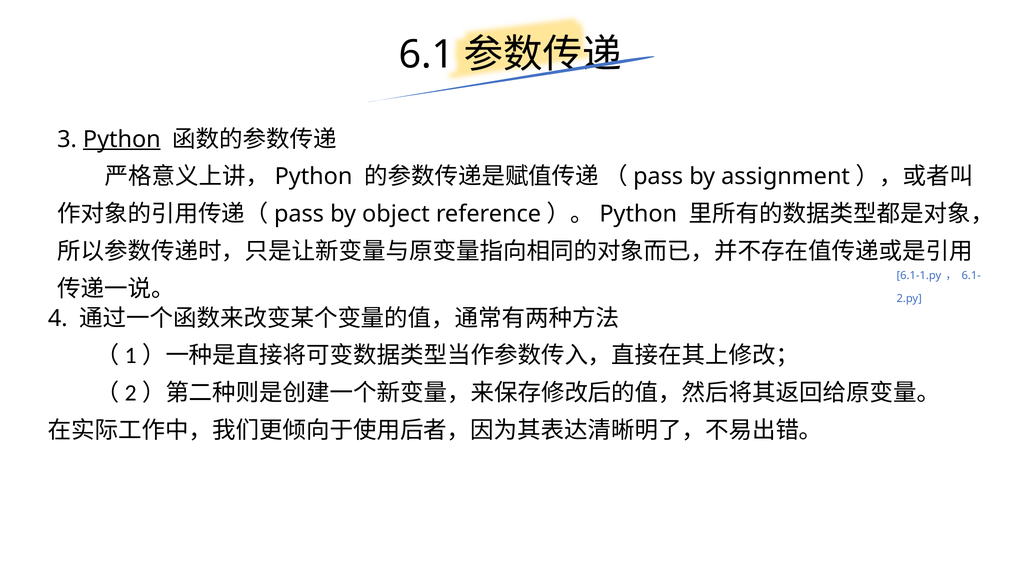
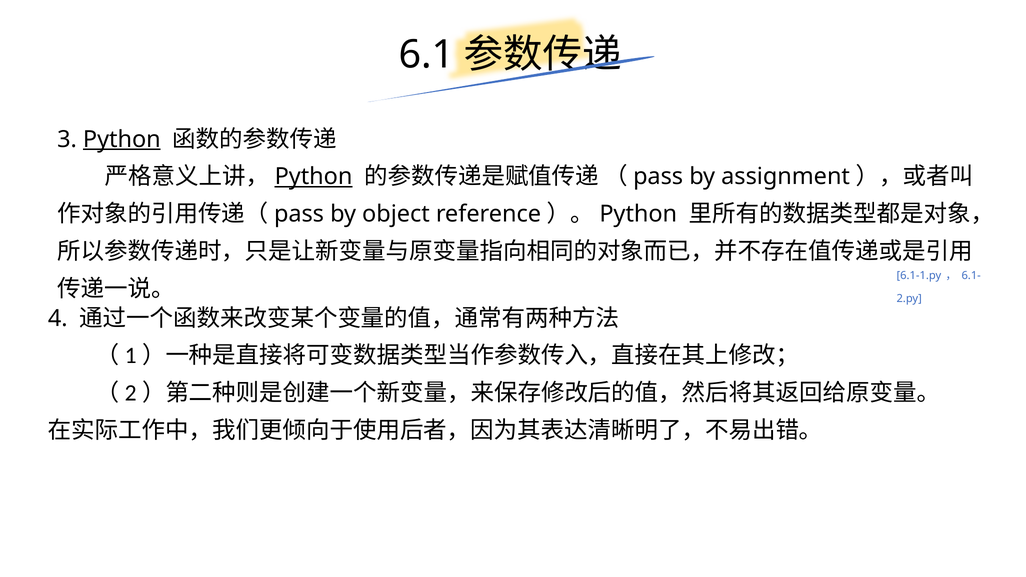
Python at (314, 177) underline: none -> present
